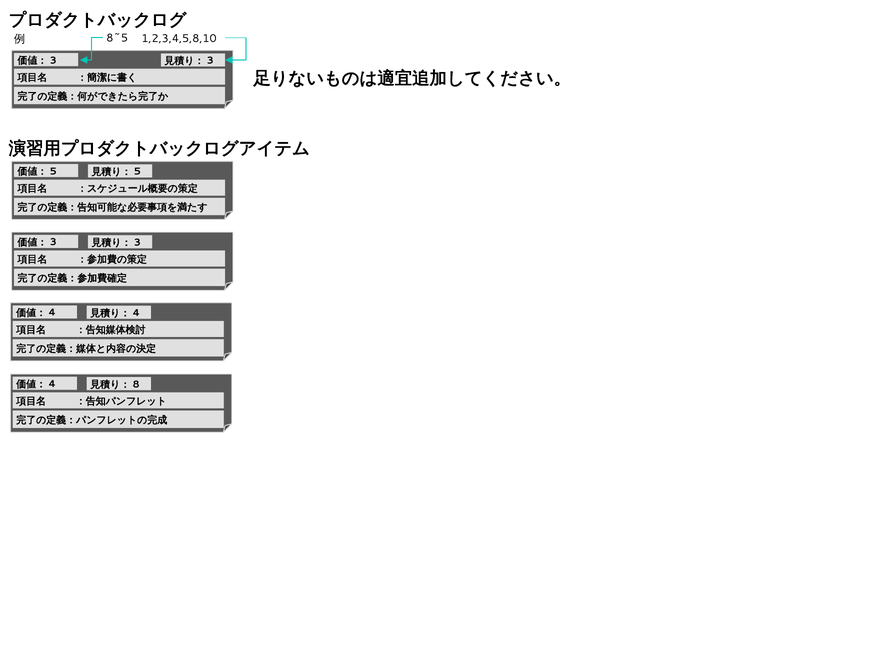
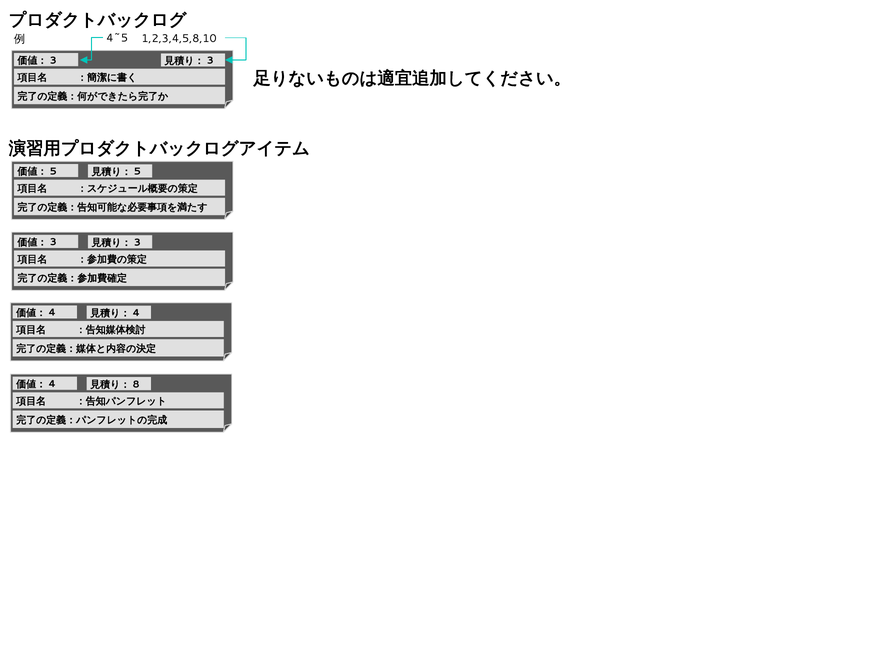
8~5: 8~5 -> 4~5
